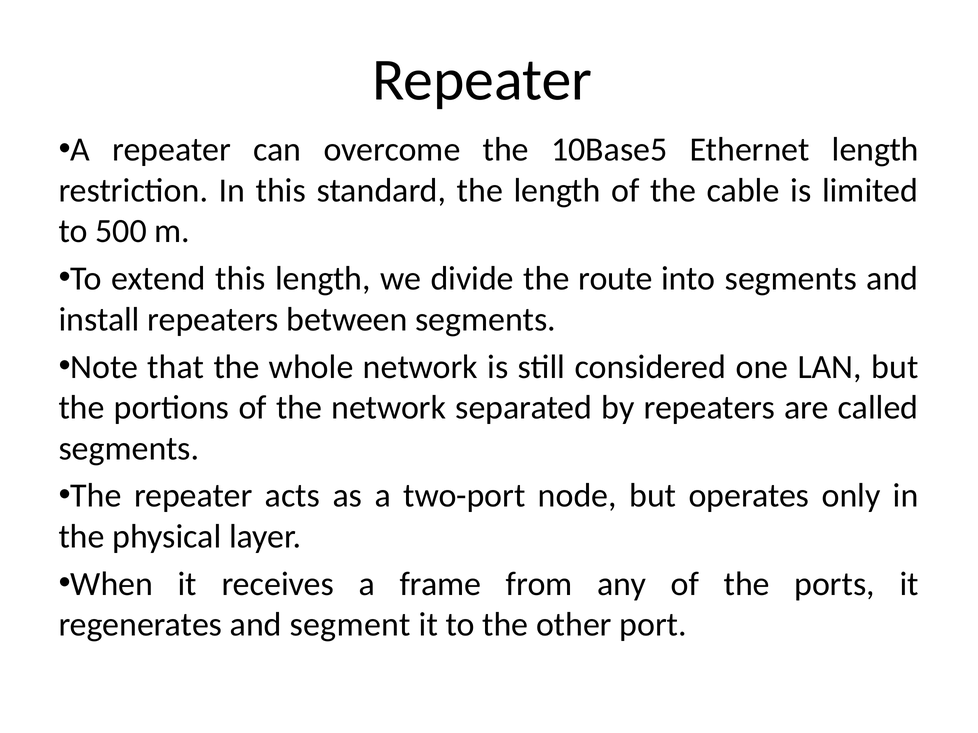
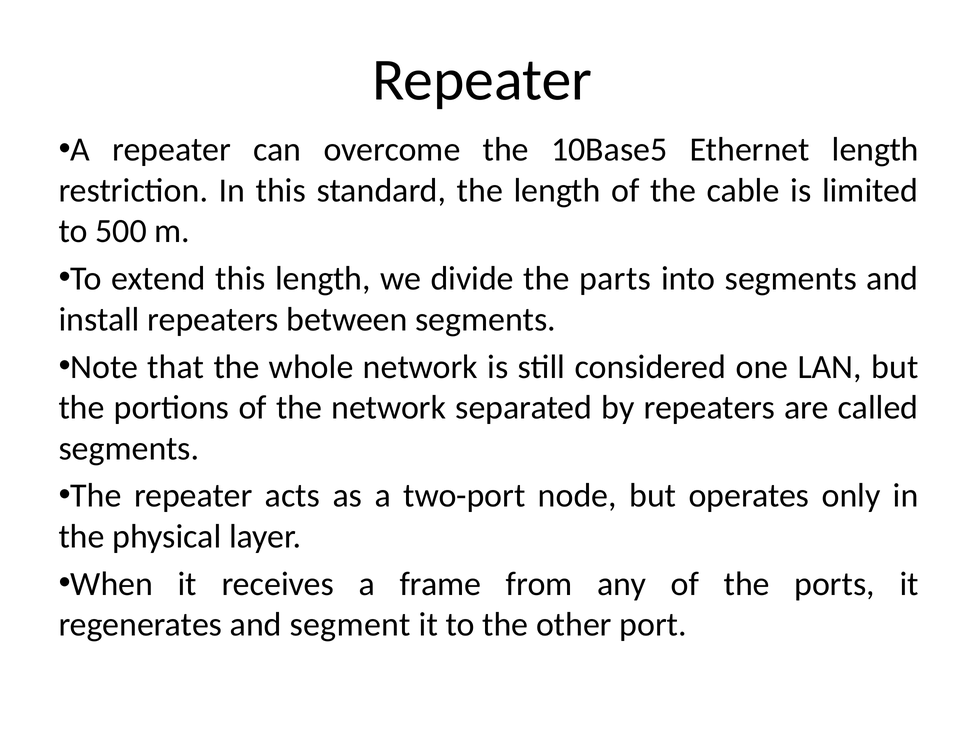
route: route -> parts
